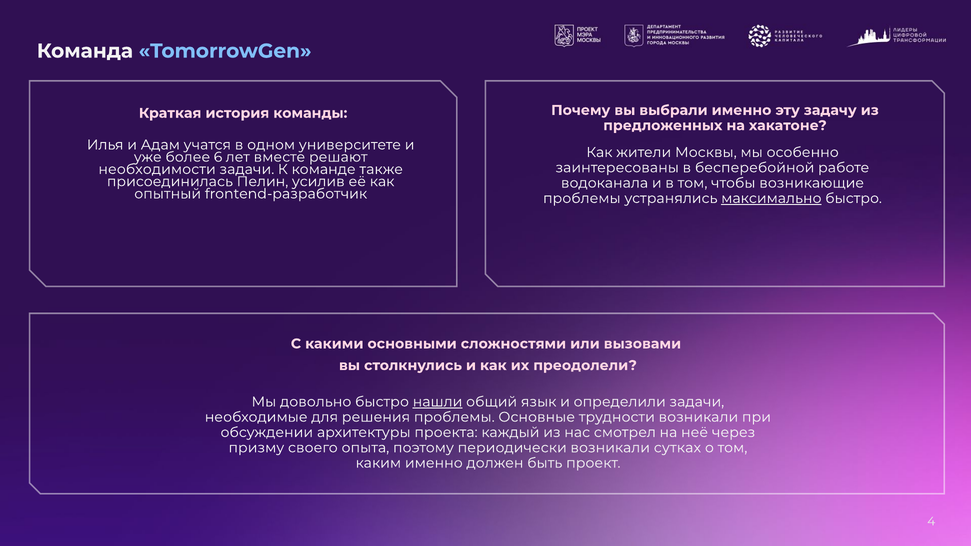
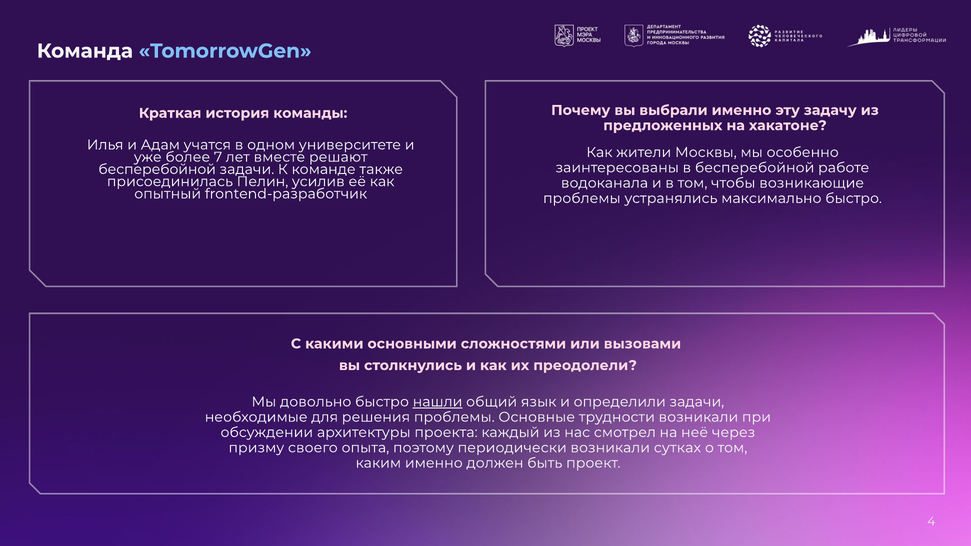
6: 6 -> 7
необходимости at (157, 169): необходимости -> бесперебойной
максимально underline: present -> none
